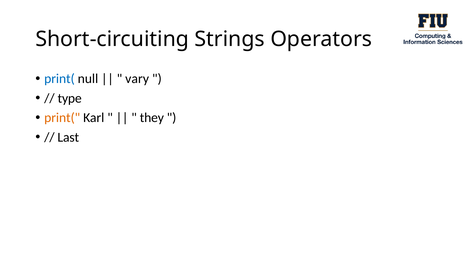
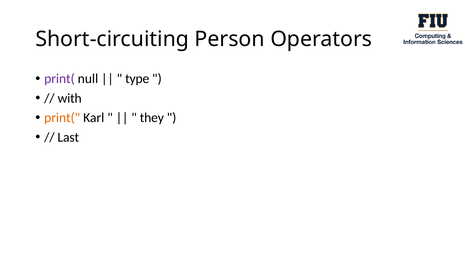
Strings: Strings -> Person
print( at (59, 79) colour: blue -> purple
vary: vary -> type
type: type -> with
